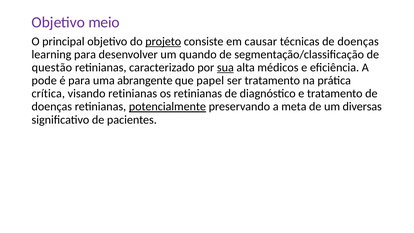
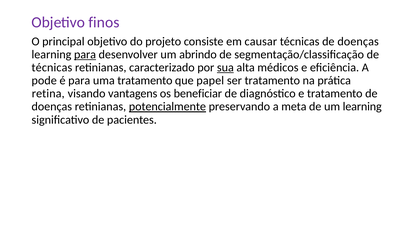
meio: meio -> finos
projeto underline: present -> none
para at (85, 55) underline: none -> present
quando: quando -> abrindo
questão at (52, 68): questão -> técnicas
uma abrangente: abrangente -> tratamento
crítica: crítica -> retina
visando retinianas: retinianas -> vantagens
os retinianas: retinianas -> beneficiar
um diversas: diversas -> learning
